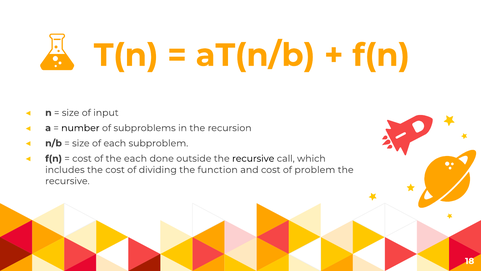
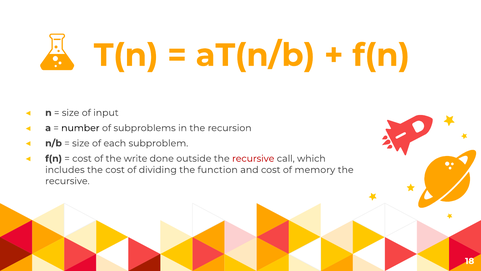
the each: each -> write
recursive at (253, 158) colour: black -> red
problem: problem -> memory
